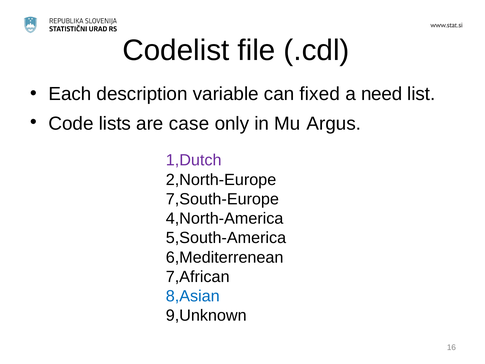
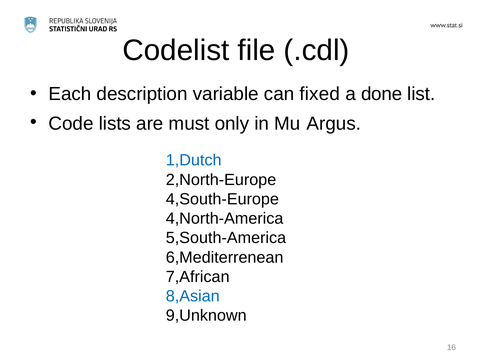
need: need -> done
case: case -> must
1,Dutch colour: purple -> blue
7,South-Europe: 7,South-Europe -> 4,South-Europe
